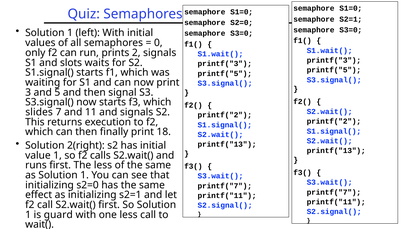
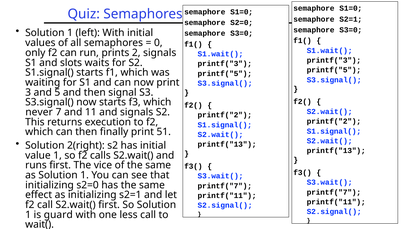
slides: slides -> never
18: 18 -> 51
The less: less -> vice
